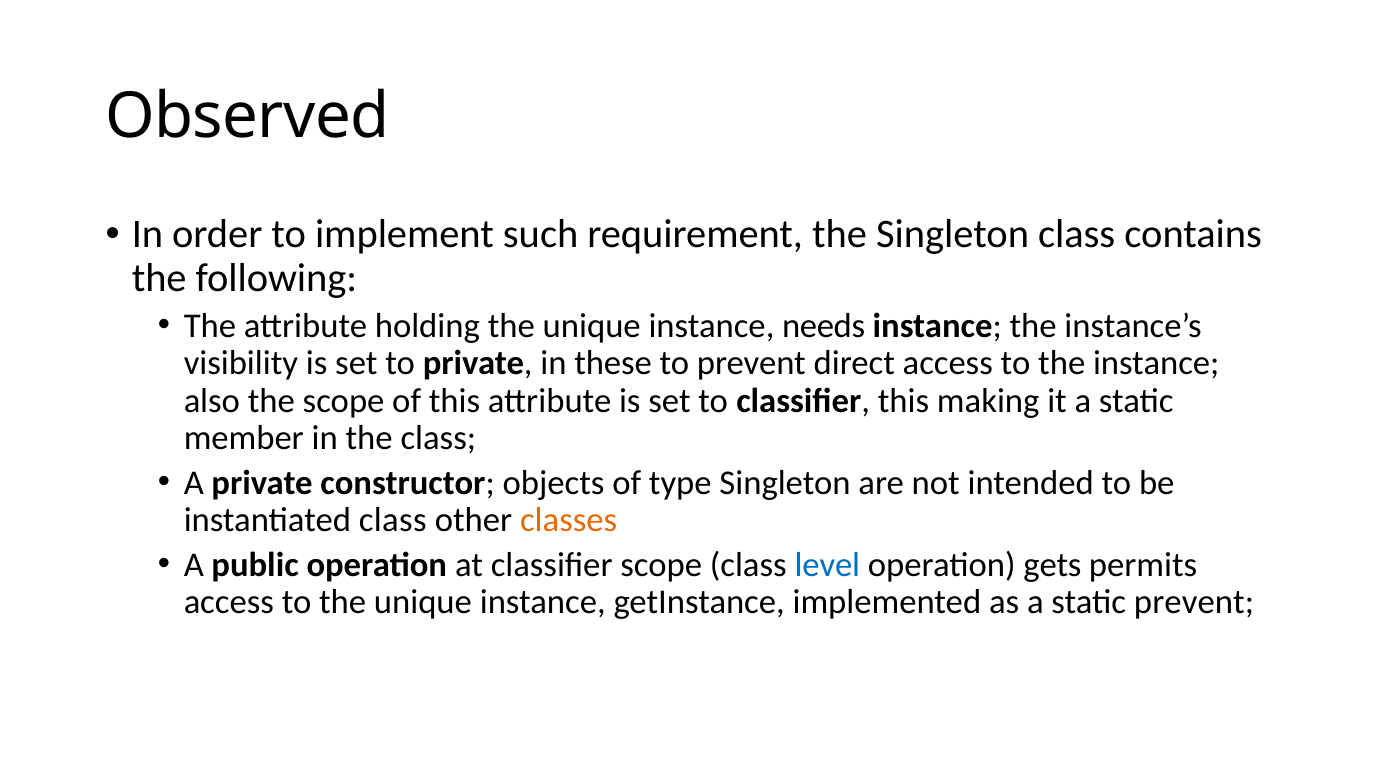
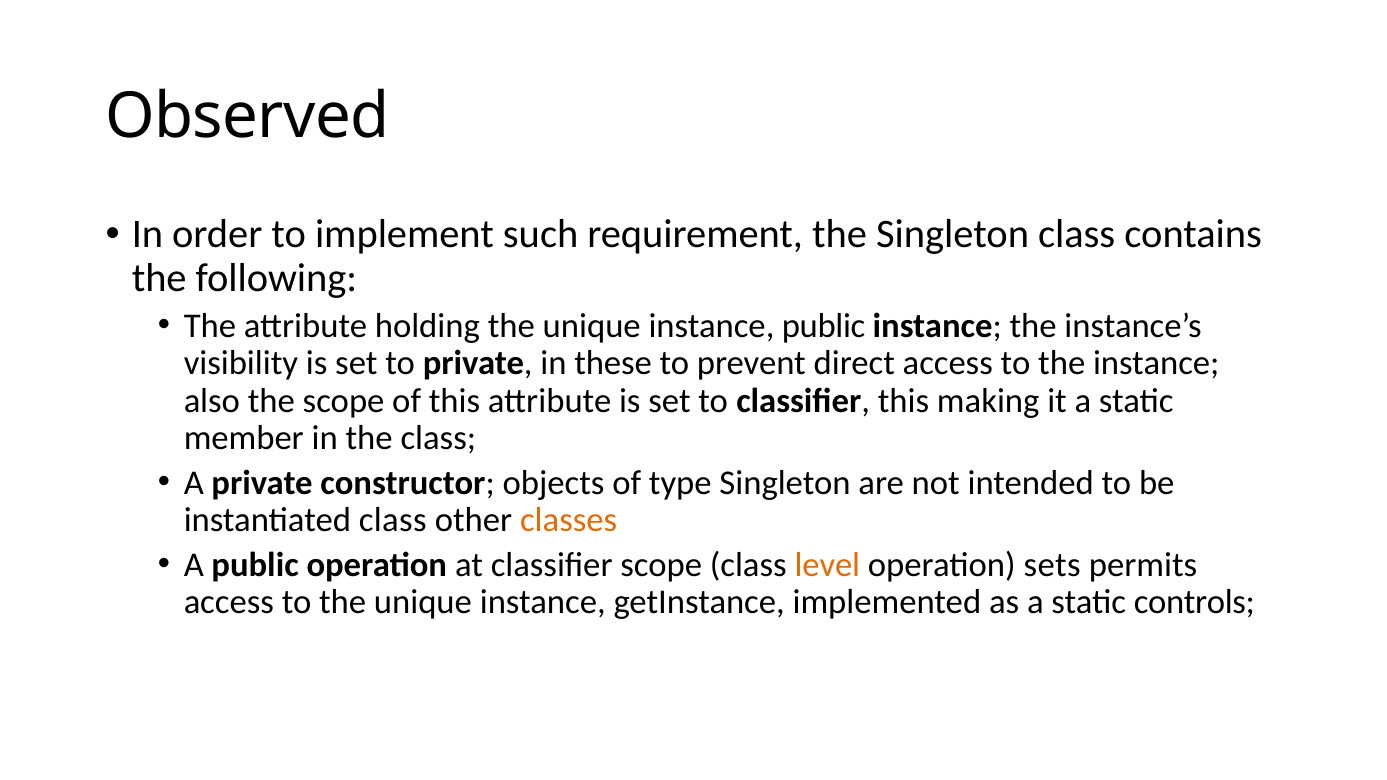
instance needs: needs -> public
level colour: blue -> orange
gets: gets -> sets
static prevent: prevent -> controls
